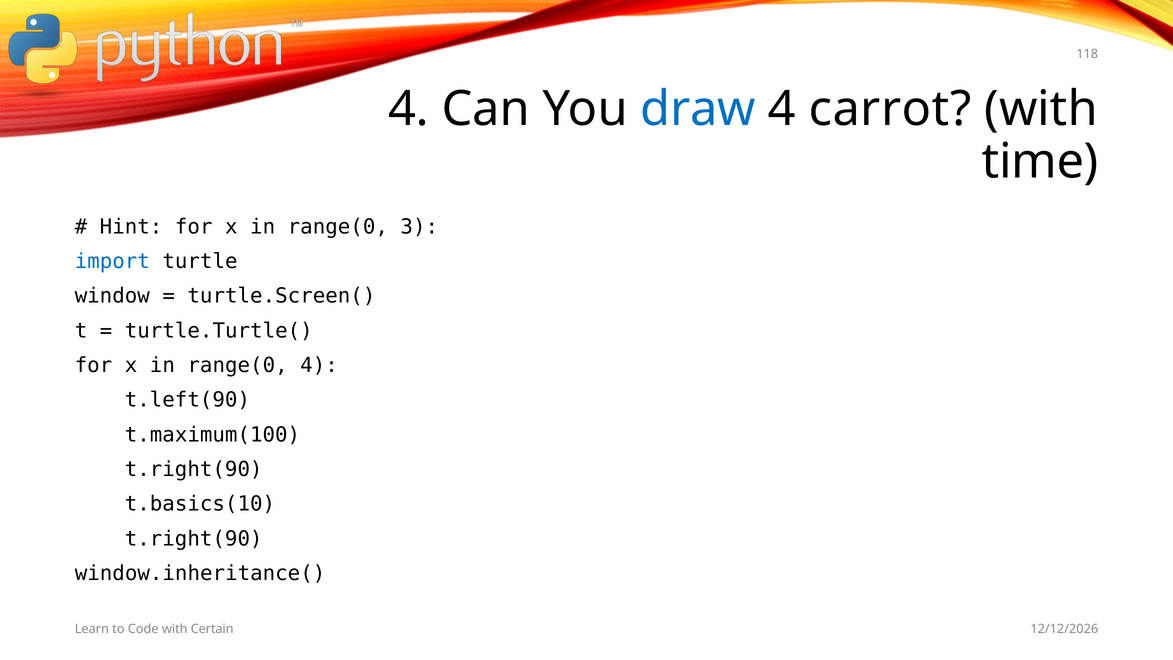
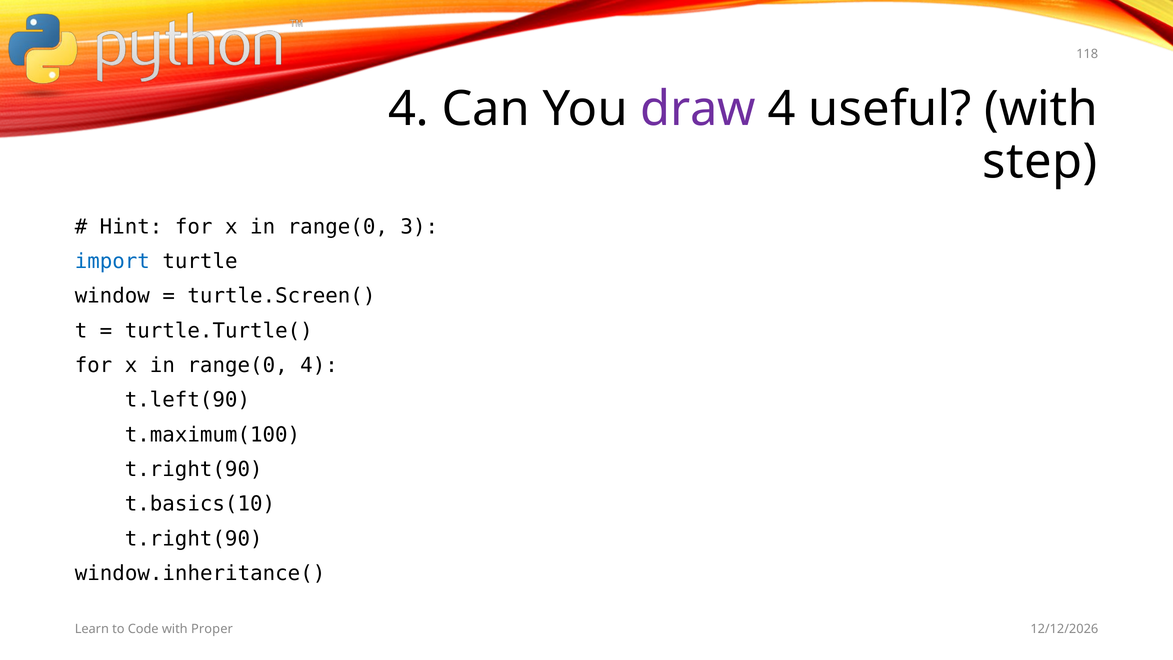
draw colour: blue -> purple
carrot: carrot -> useful
time: time -> step
Certain: Certain -> Proper
